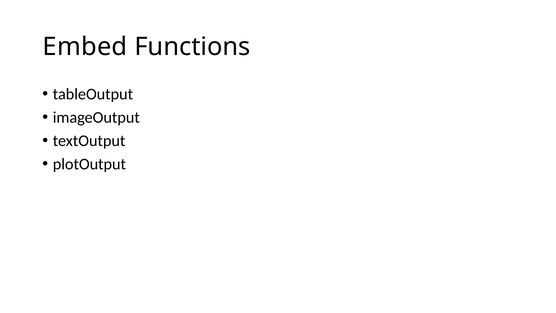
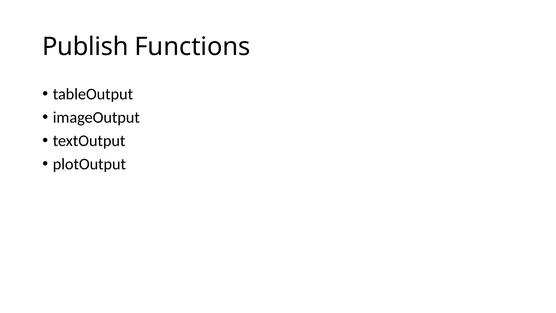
Embed: Embed -> Publish
